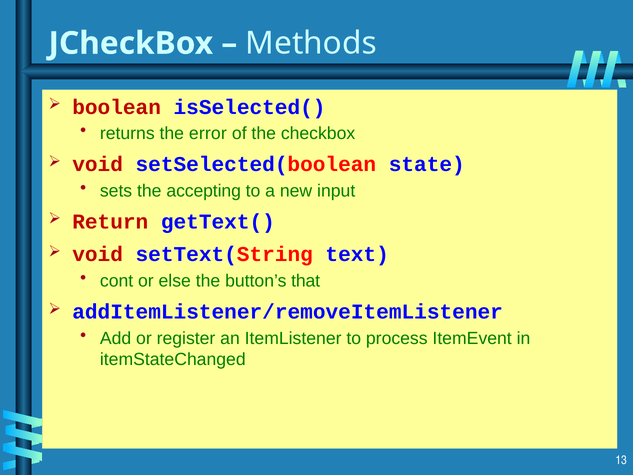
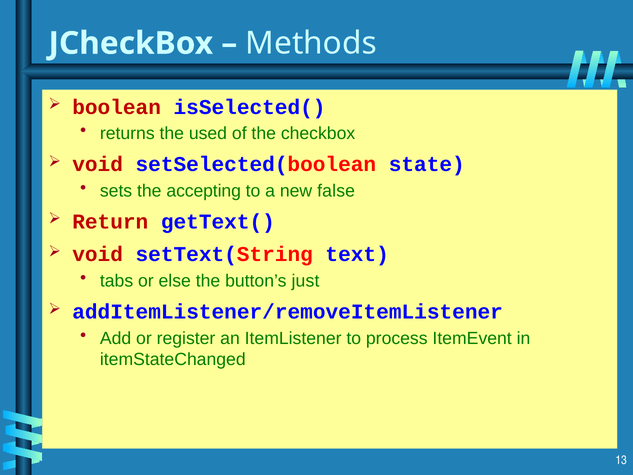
error: error -> used
input: input -> false
cont: cont -> tabs
that: that -> just
